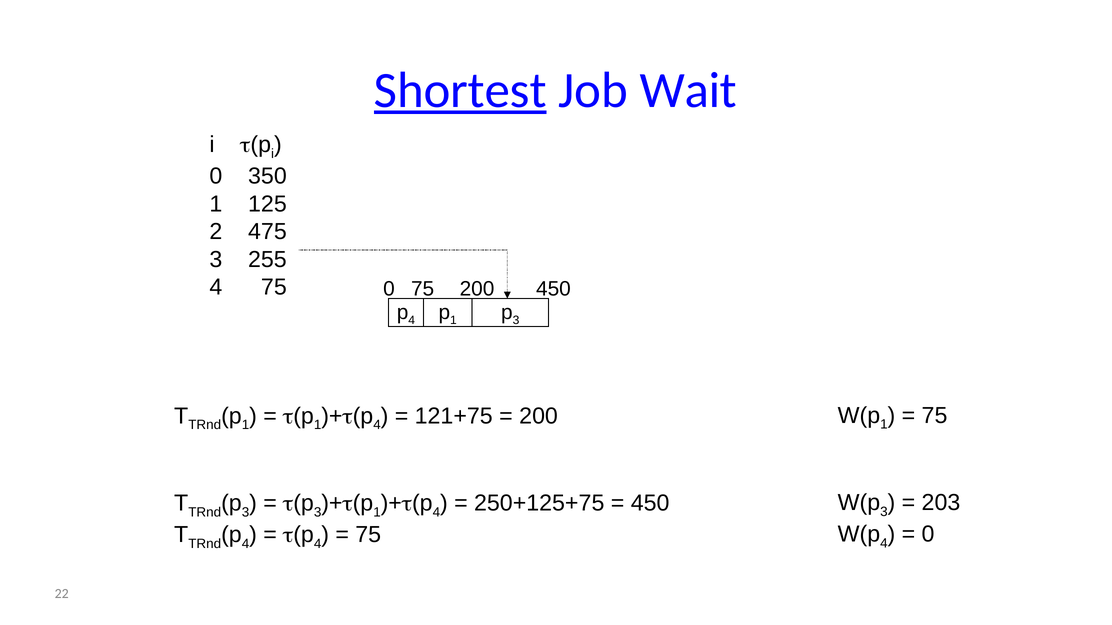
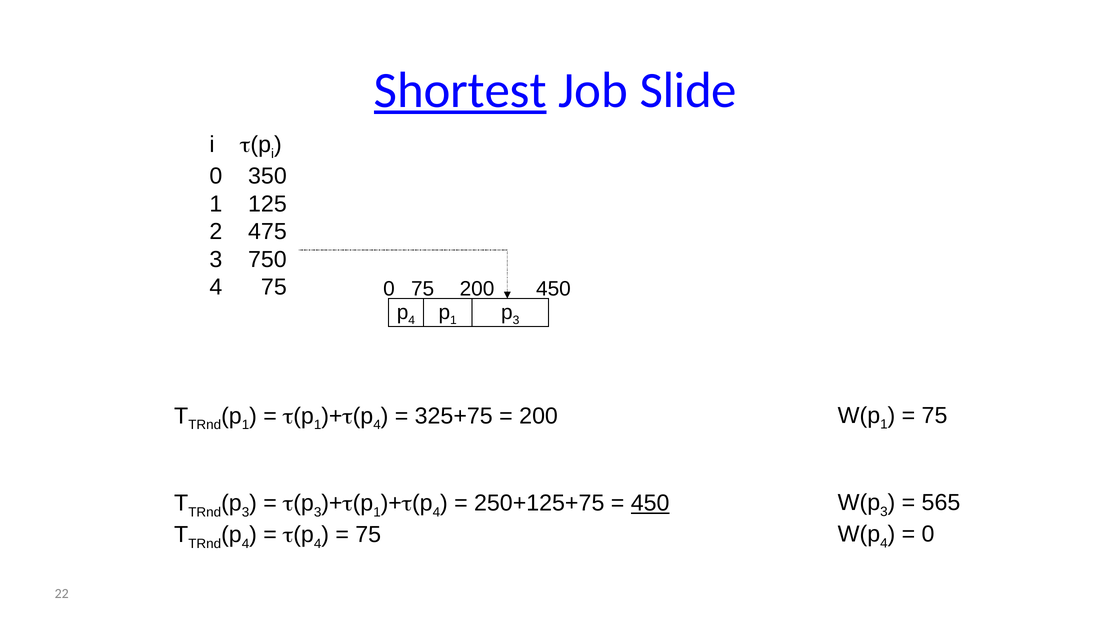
Wait: Wait -> Slide
255: 255 -> 750
121+75: 121+75 -> 325+75
203: 203 -> 565
450 at (650, 504) underline: none -> present
